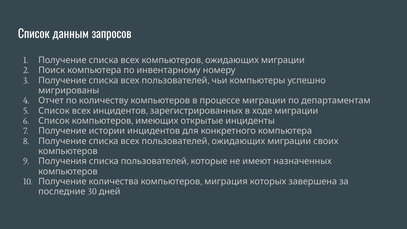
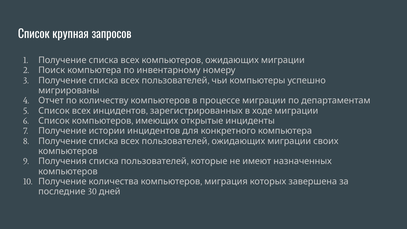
данным: данным -> крупная
